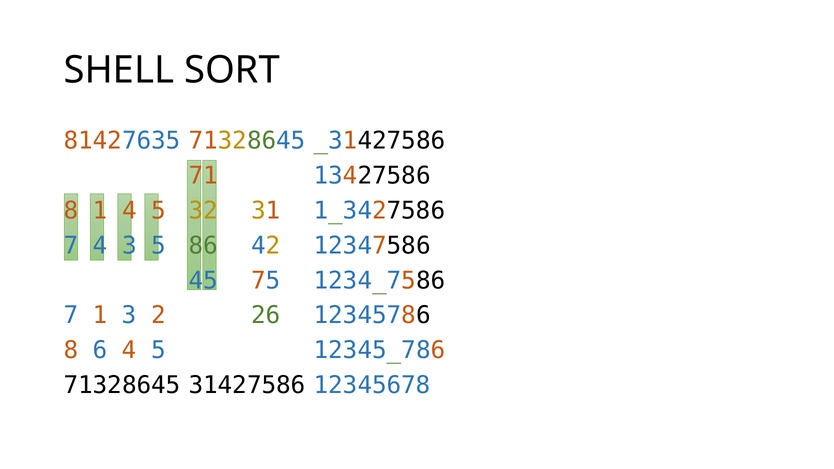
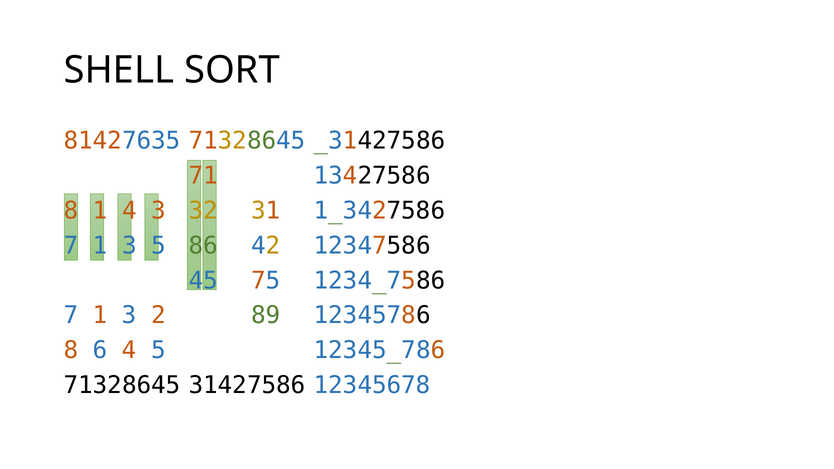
1 4 5: 5 -> 3
4 at (100, 246): 4 -> 1
26: 26 -> 89
